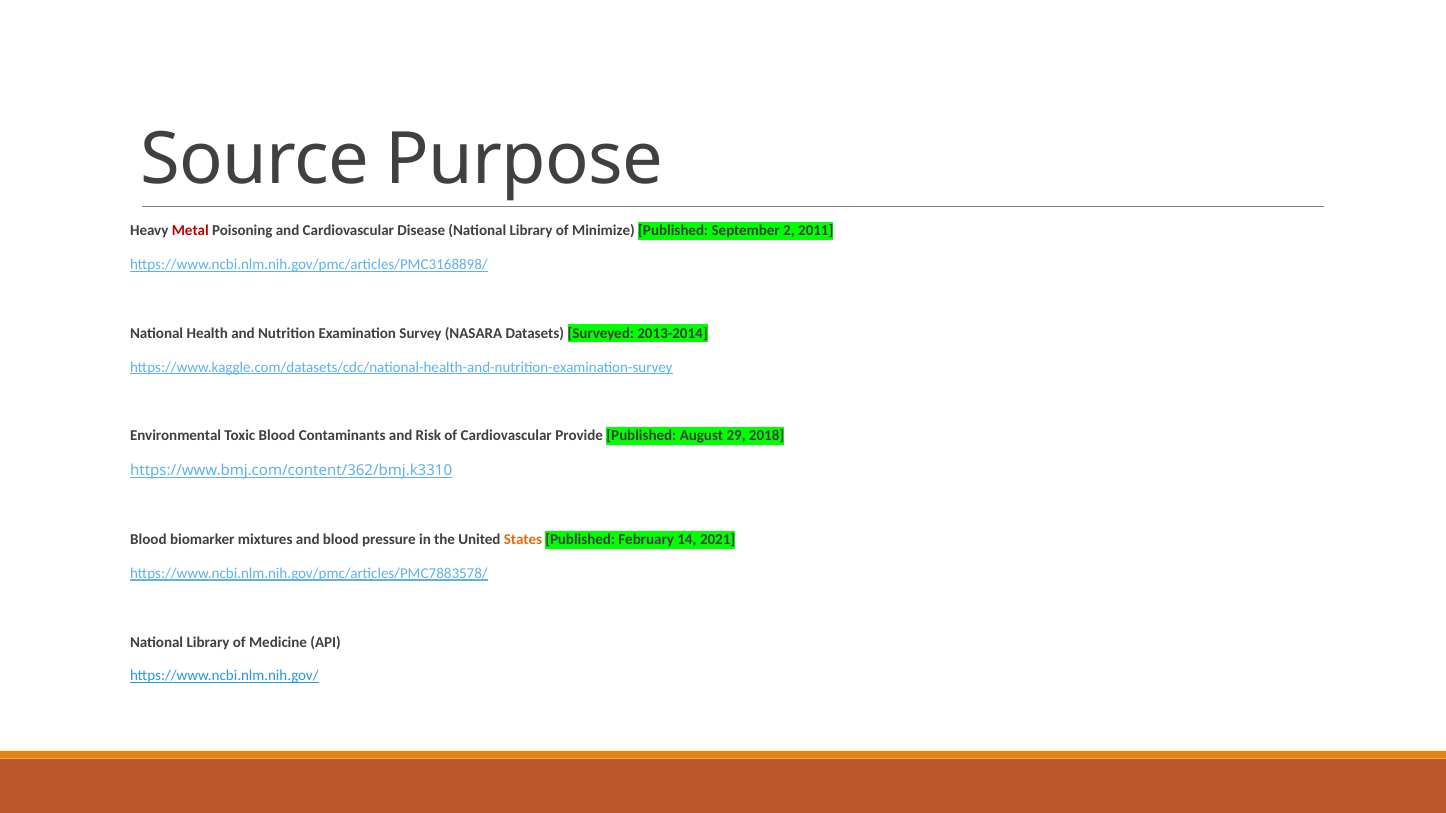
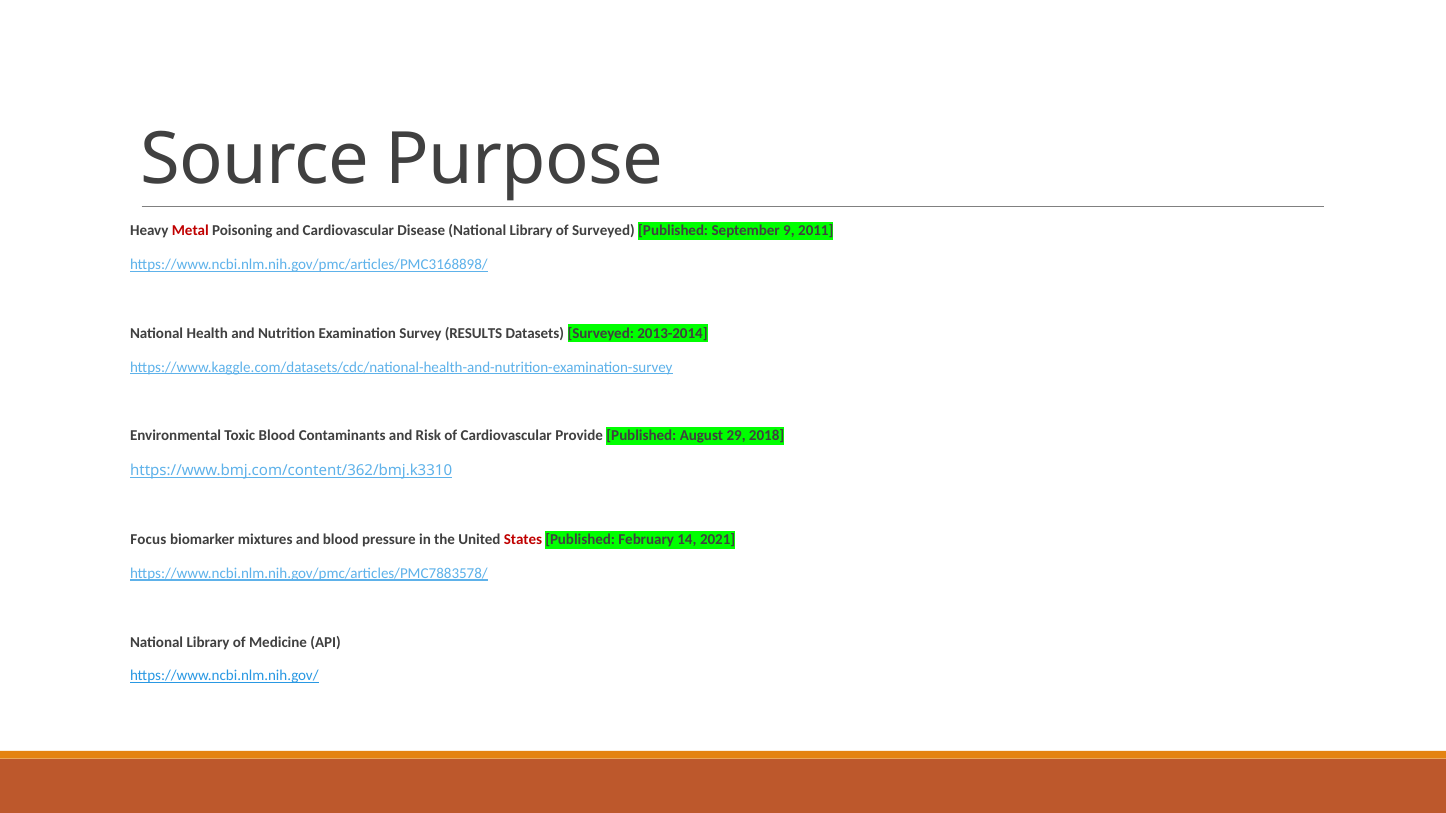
of Minimize: Minimize -> Surveyed
2: 2 -> 9
NASARA: NASARA -> RESULTS
Blood at (148, 540): Blood -> Focus
States colour: orange -> red
